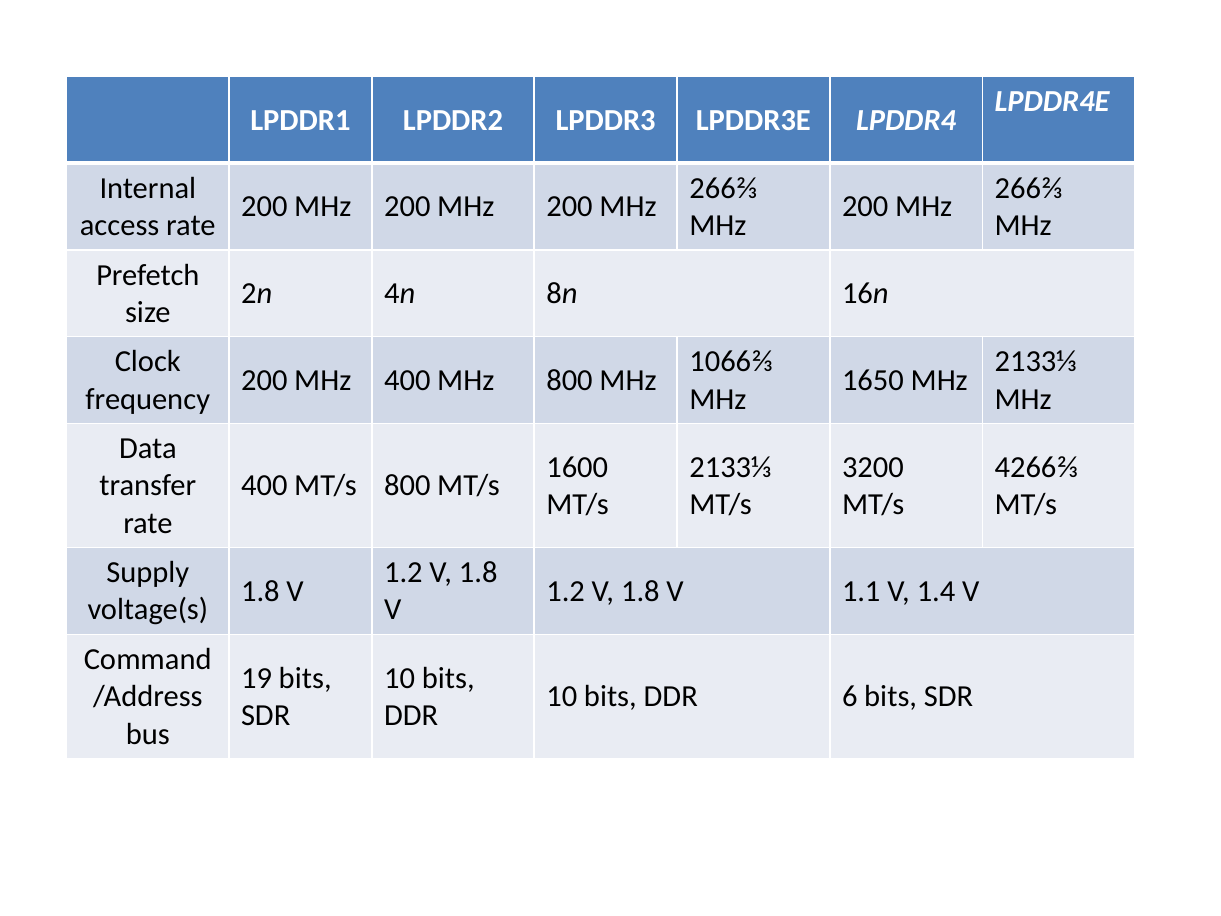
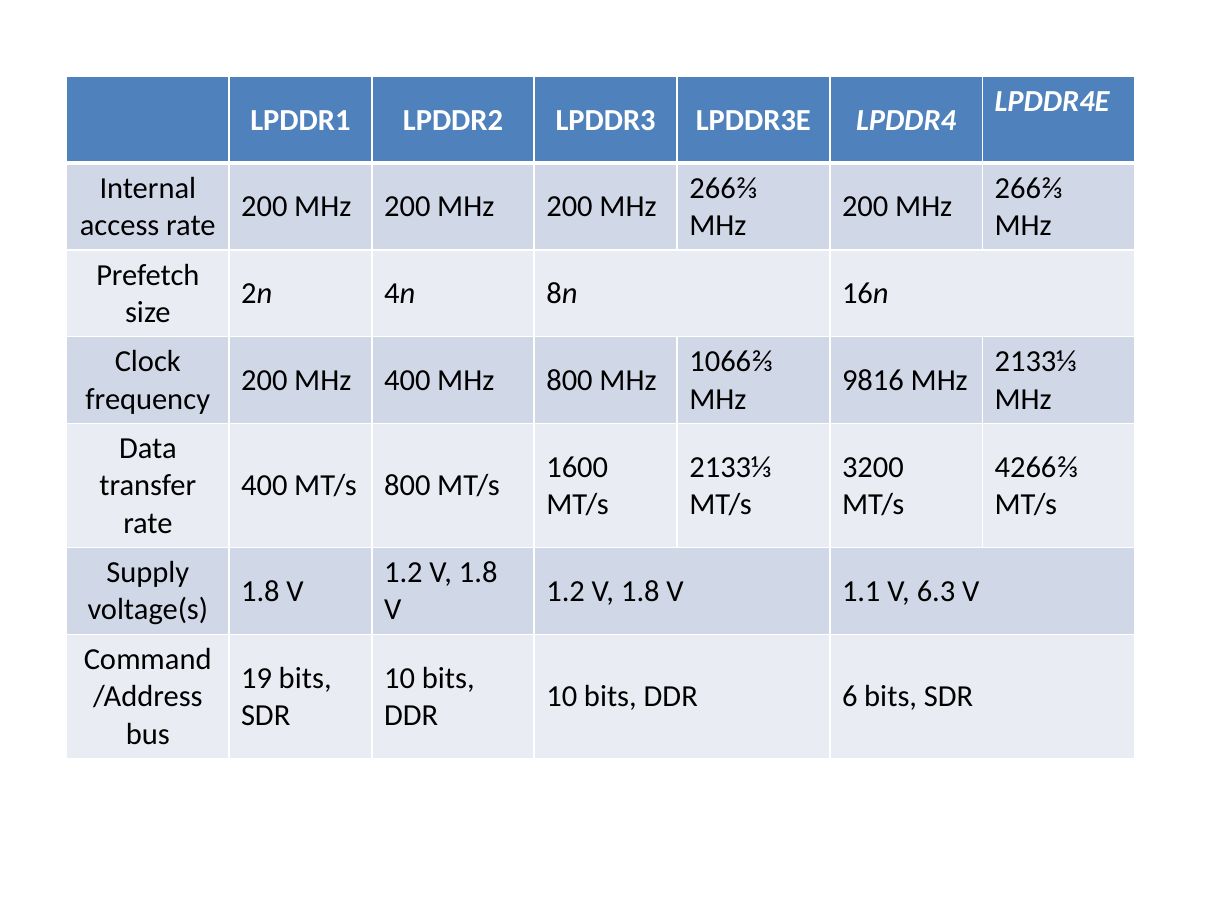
1650: 1650 -> 9816
1.4: 1.4 -> 6.3
